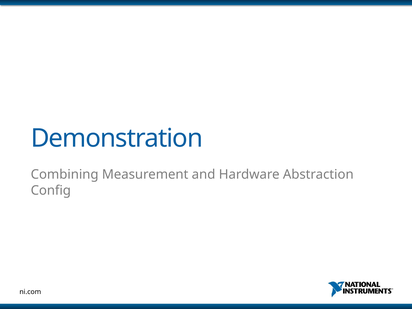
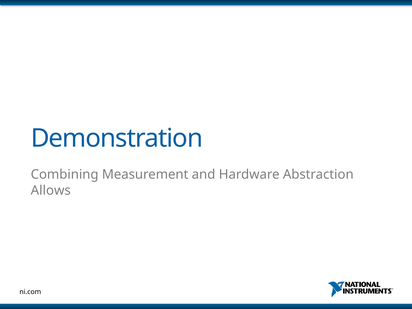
Config: Config -> Allows
